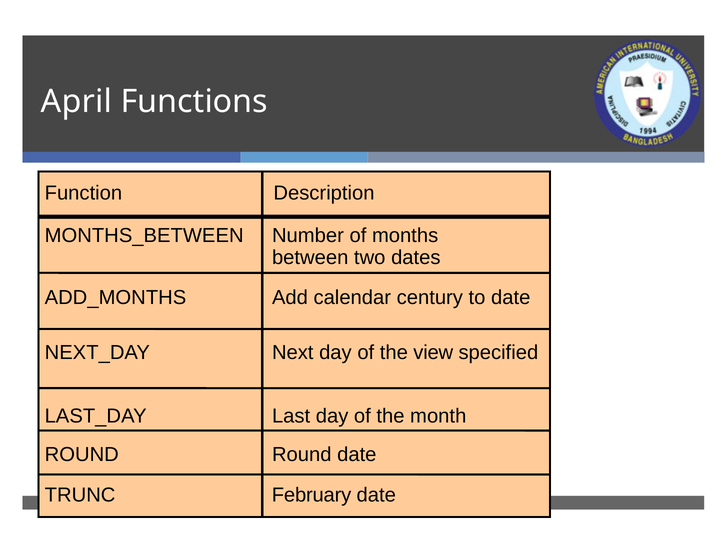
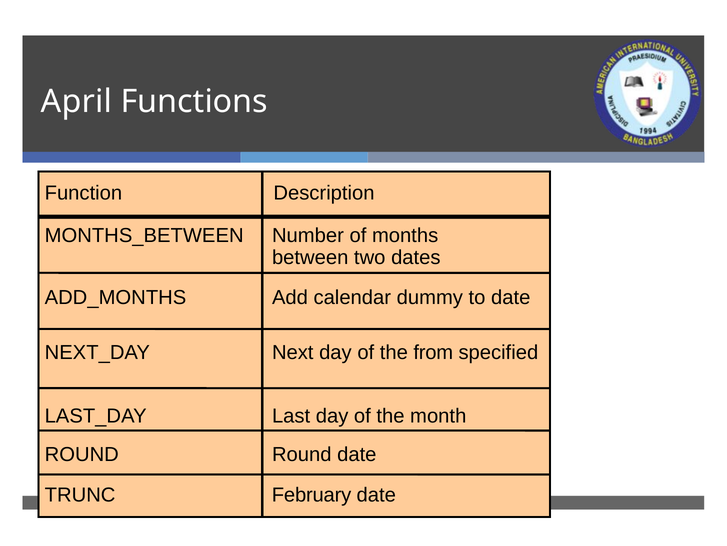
century: century -> dummy
view: view -> from
